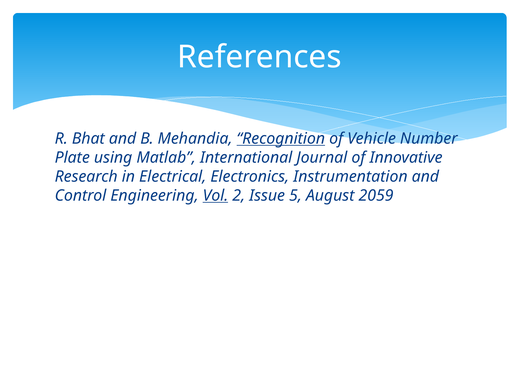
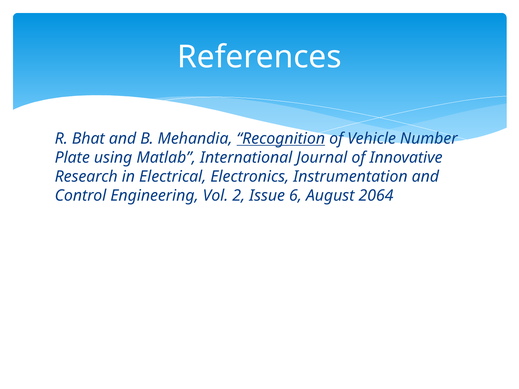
Vol underline: present -> none
5: 5 -> 6
2059: 2059 -> 2064
